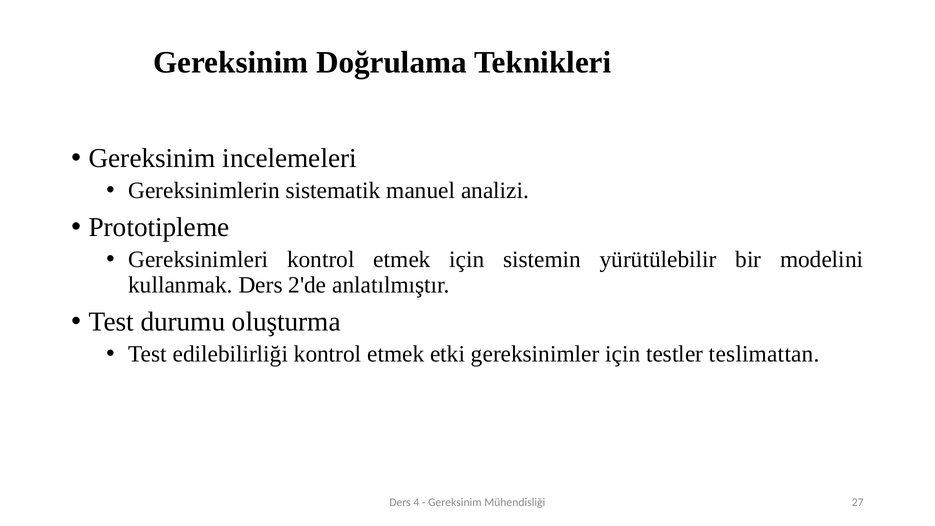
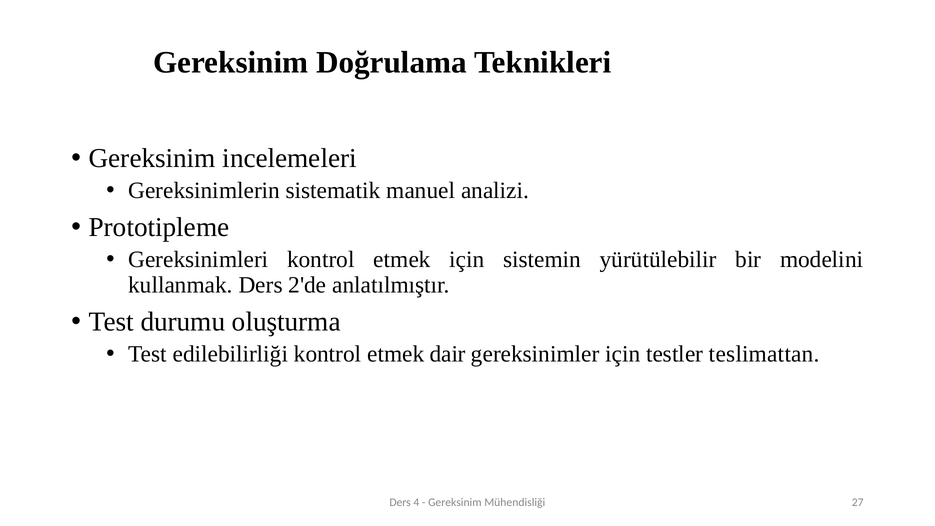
etki: etki -> dair
